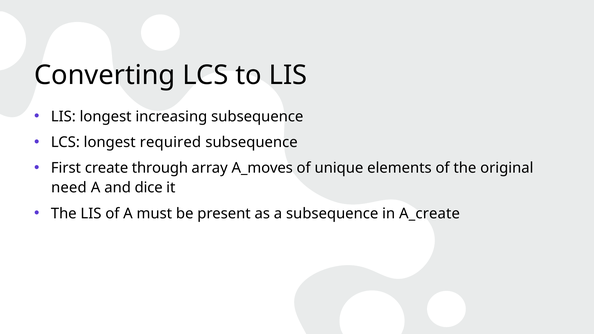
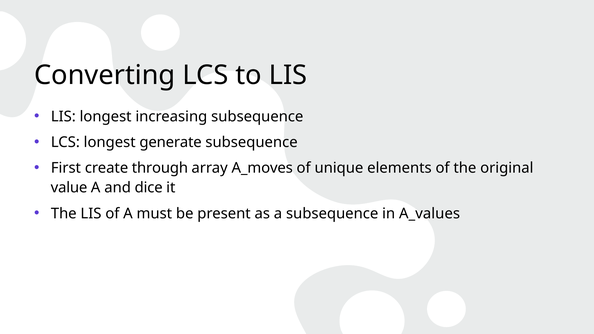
required: required -> generate
need: need -> value
A_create: A_create -> A_values
